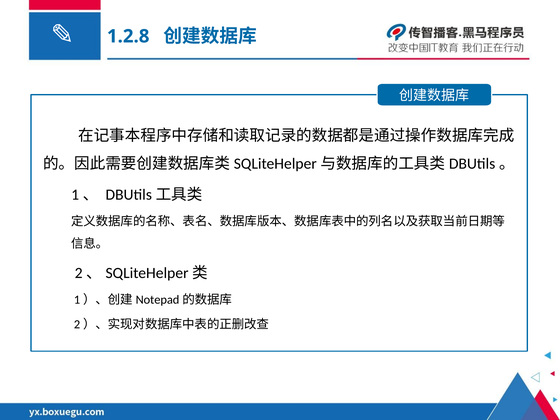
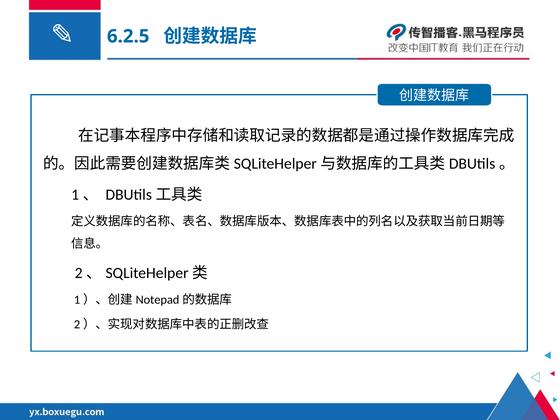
1.2.8: 1.2.8 -> 6.2.5
